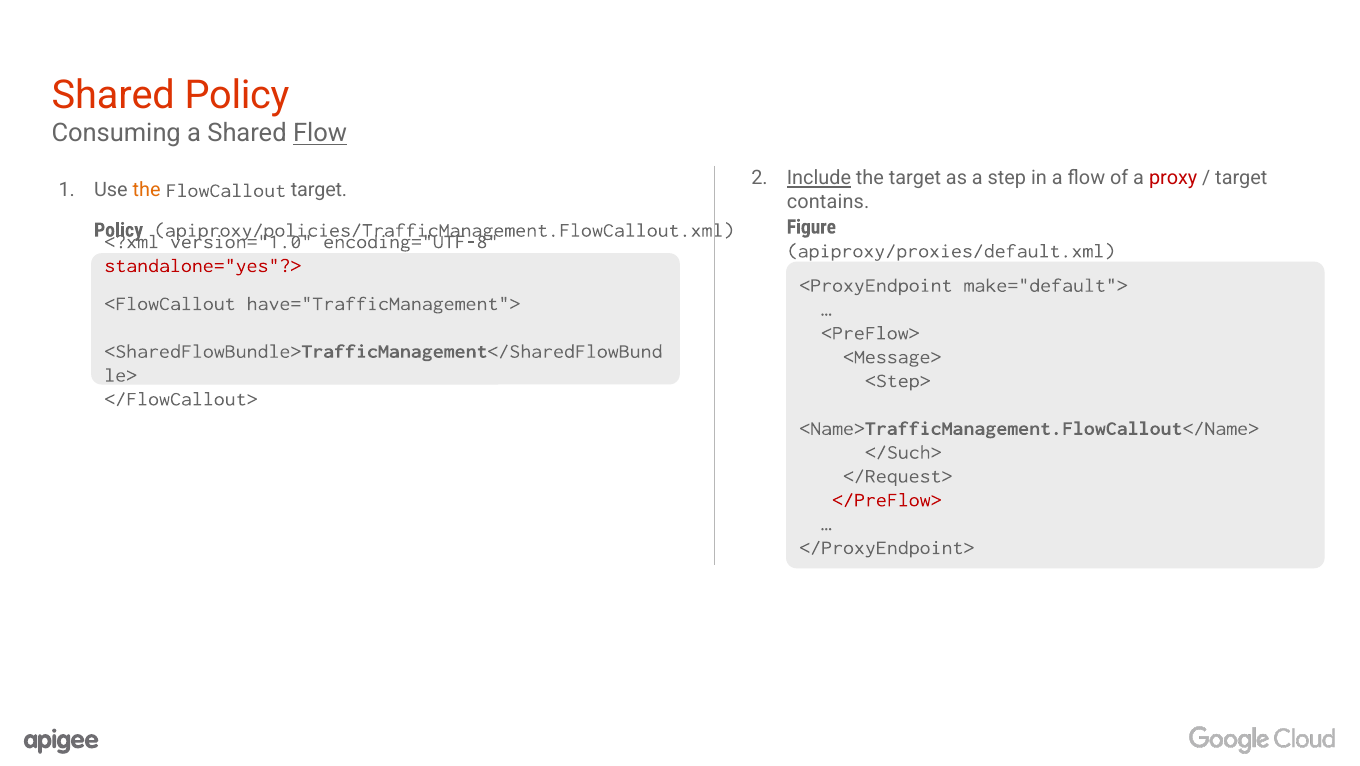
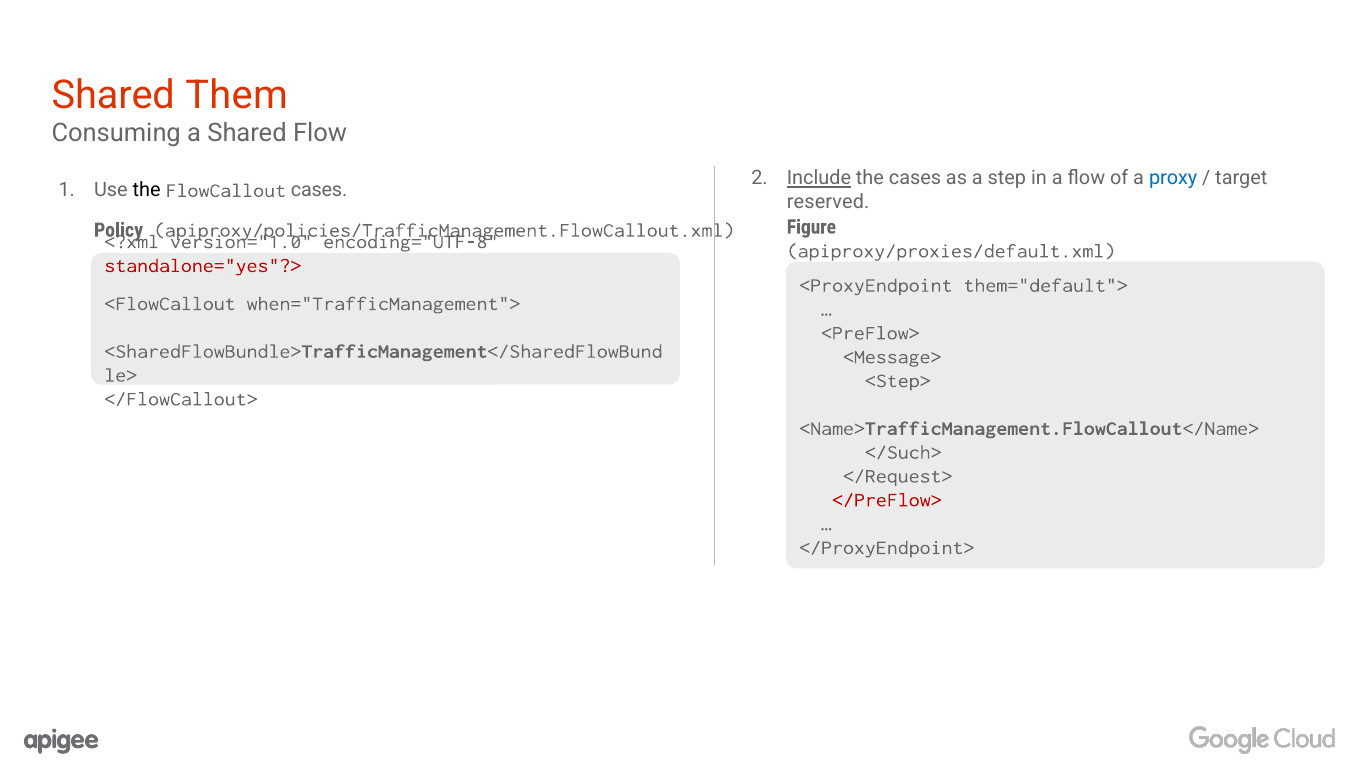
Shared Policy: Policy -> Them
Flow at (320, 133) underline: present -> none
the target: target -> cases
proxy colour: red -> blue
the at (147, 190) colour: orange -> black
FlowCallout target: target -> cases
contains: contains -> reserved
make="default">: make="default"> -> them="default">
have="TrafficManagement">: have="TrafficManagement"> -> when="TrafficManagement">
